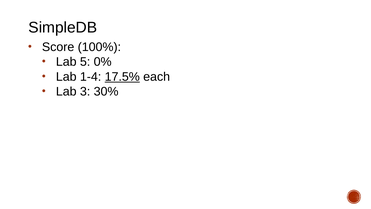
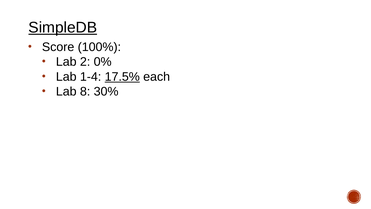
SimpleDB underline: none -> present
5: 5 -> 2
3: 3 -> 8
